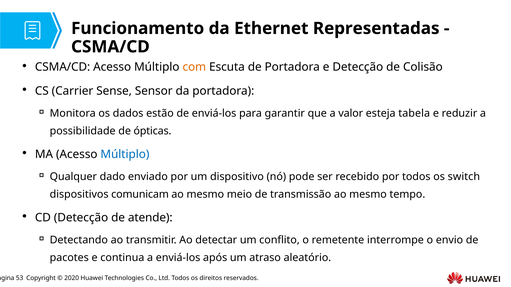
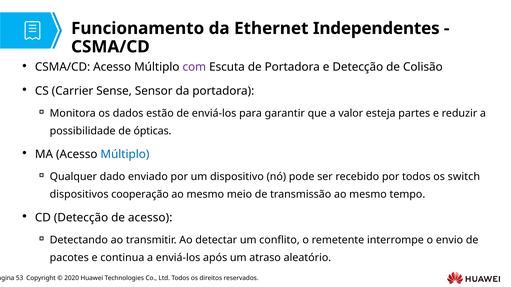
Representadas: Representadas -> Independentes
com colour: orange -> purple
tabela: tabela -> partes
comunicam: comunicam -> cooperação
de atende: atende -> acesso
